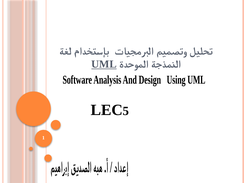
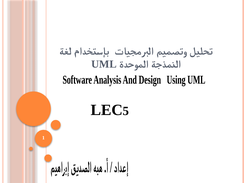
UML underline: present -> none
